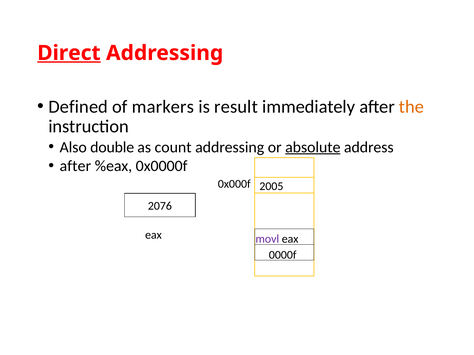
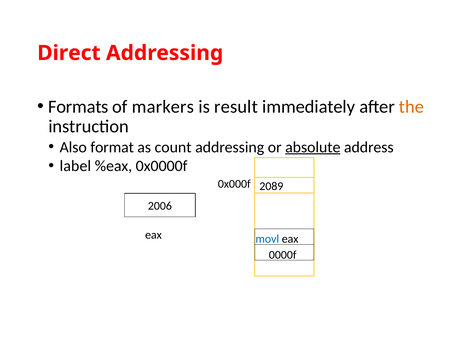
Direct underline: present -> none
Defined: Defined -> Formats
double: double -> format
after at (75, 166): after -> label
2005: 2005 -> 2089
2076: 2076 -> 2006
movl colour: purple -> blue
